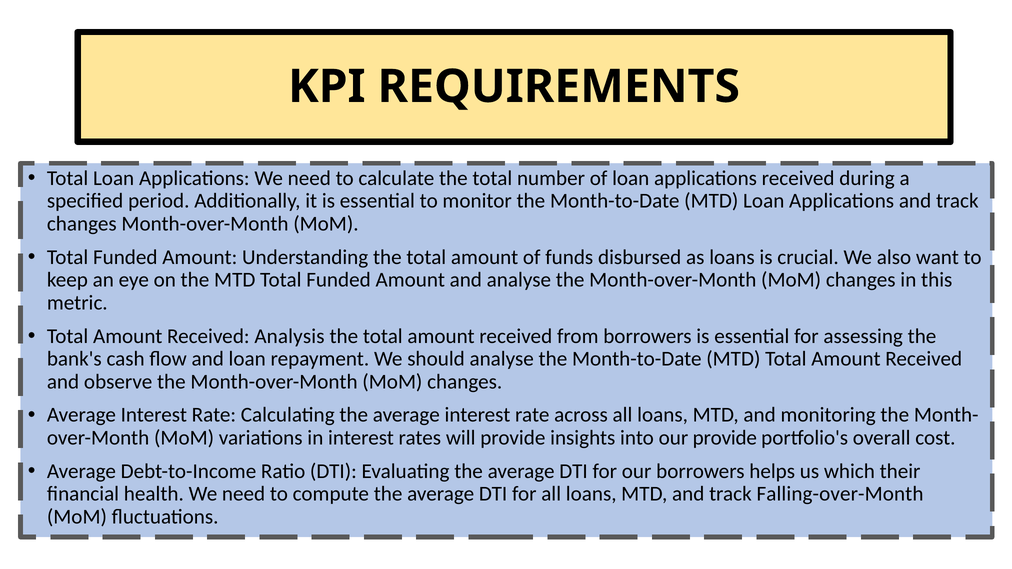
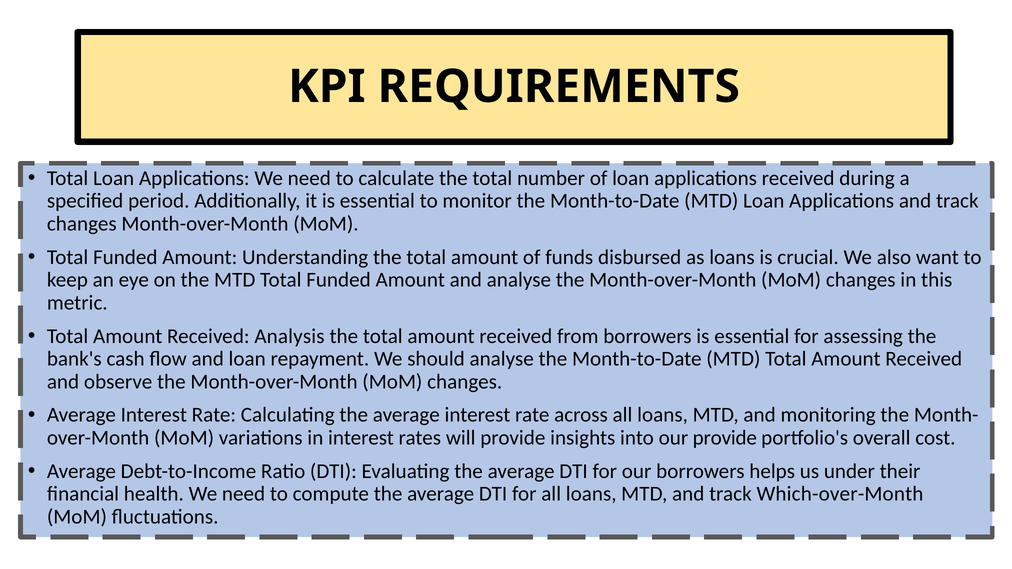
which: which -> under
Falling-over-Month: Falling-over-Month -> Which-over-Month
